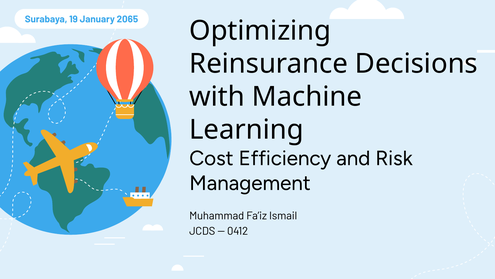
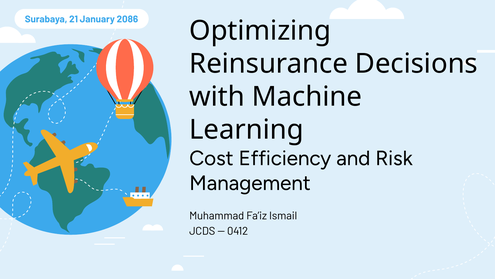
19: 19 -> 21
2065: 2065 -> 2086
